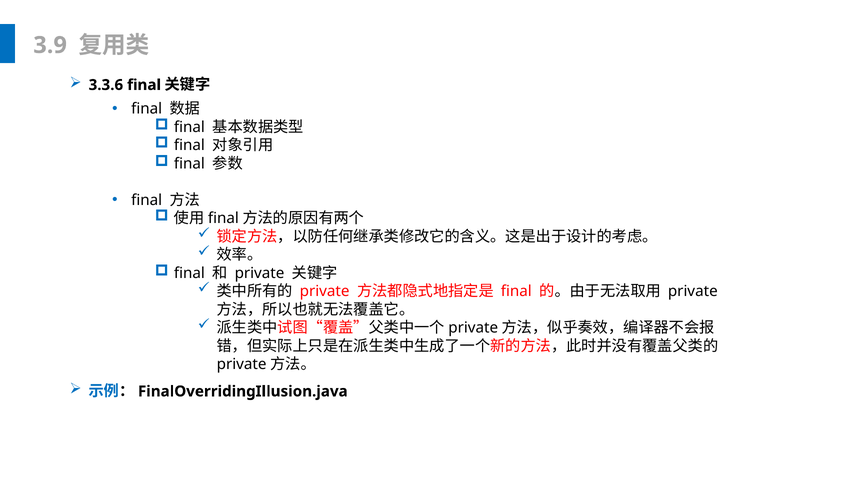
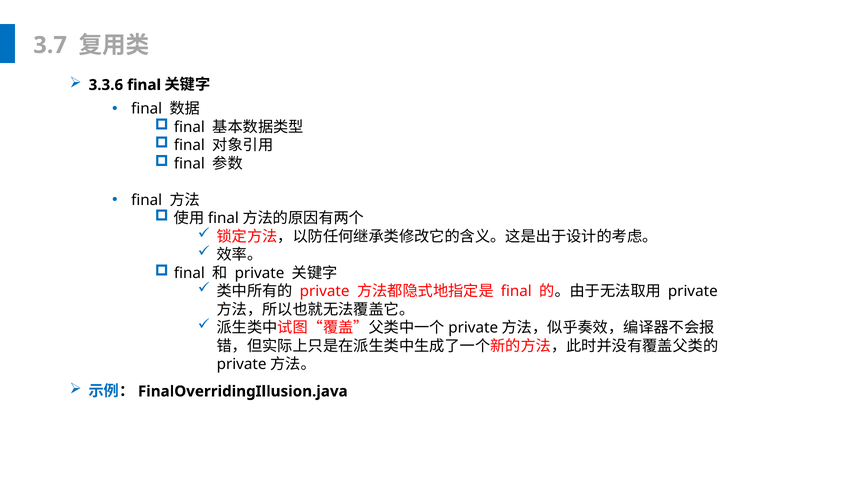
3.9: 3.9 -> 3.7
